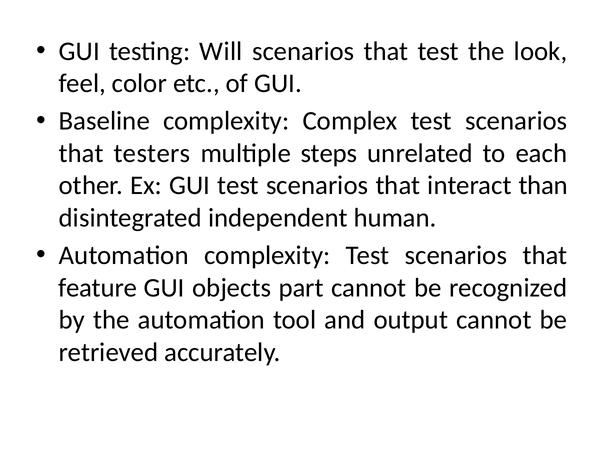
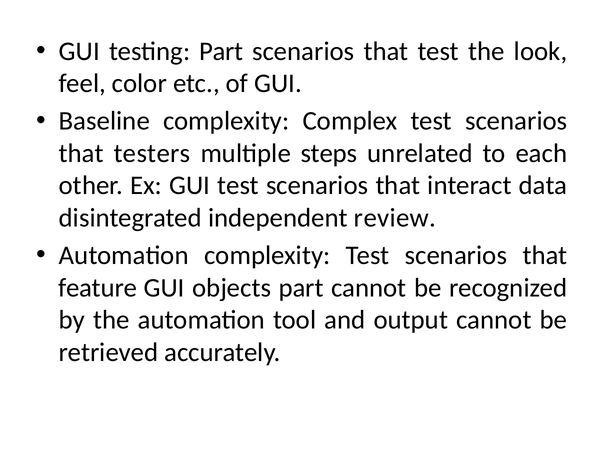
testing Will: Will -> Part
than: than -> data
human: human -> review
